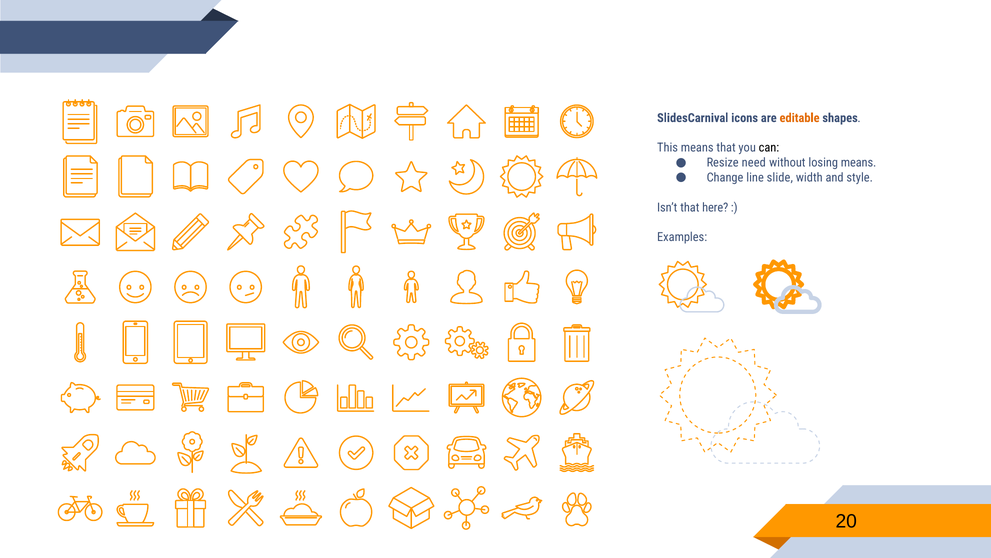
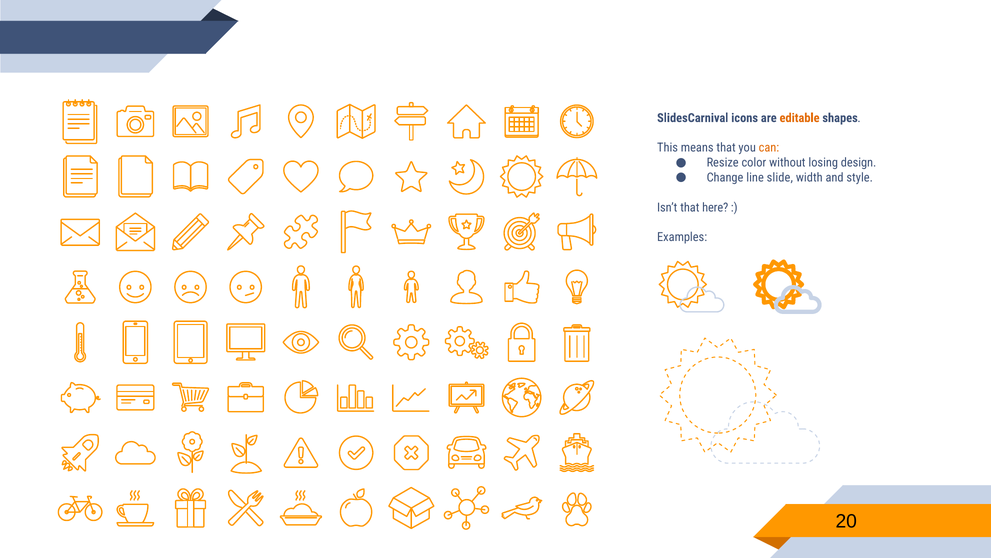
can colour: black -> orange
need: need -> color
losing means: means -> design
